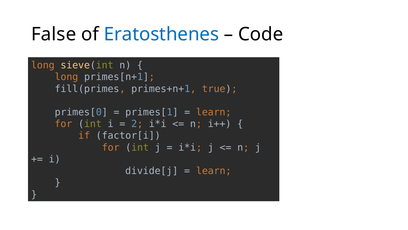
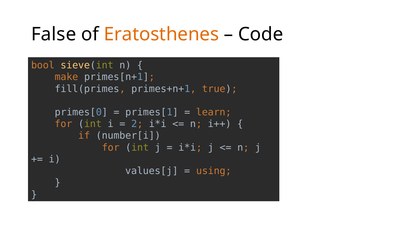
Eratosthenes colour: blue -> orange
long at (43, 65): long -> bool
long at (66, 77): long -> make
factor[i: factor[i -> number[i
divide[j: divide[j -> values[j
learn at (214, 171): learn -> using
